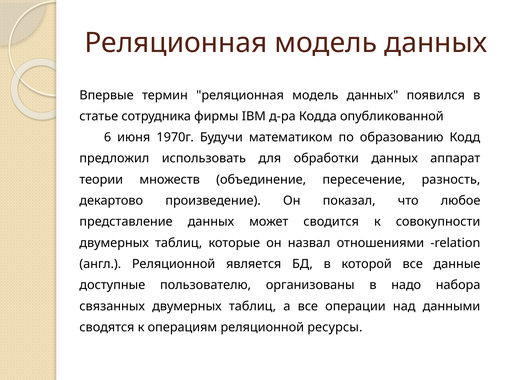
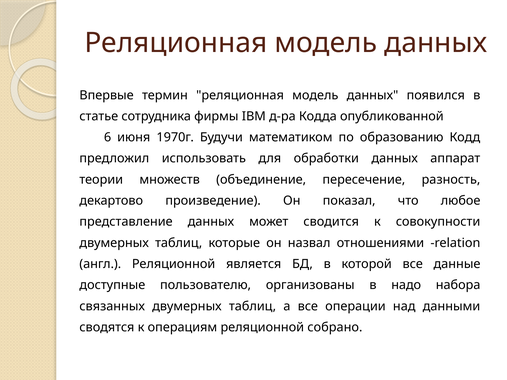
ресурсы: ресурсы -> собрано
